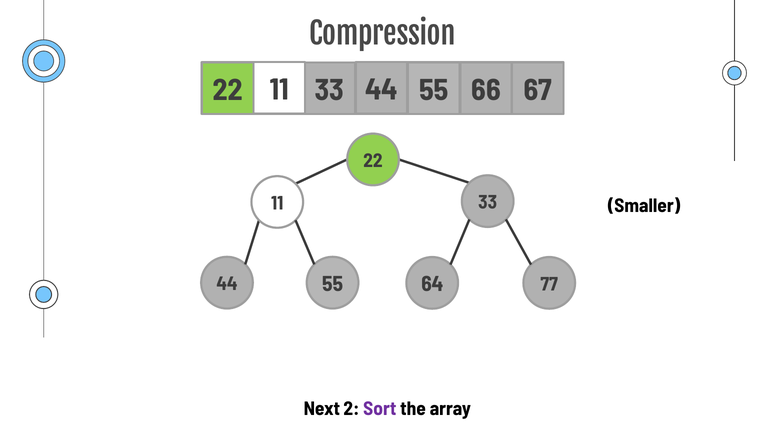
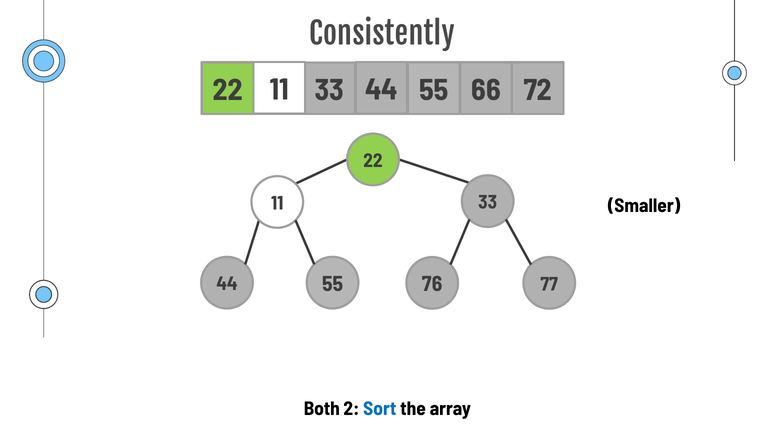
Compression: Compression -> Consistently
67: 67 -> 72
64: 64 -> 76
Next: Next -> Both
Sort colour: purple -> blue
